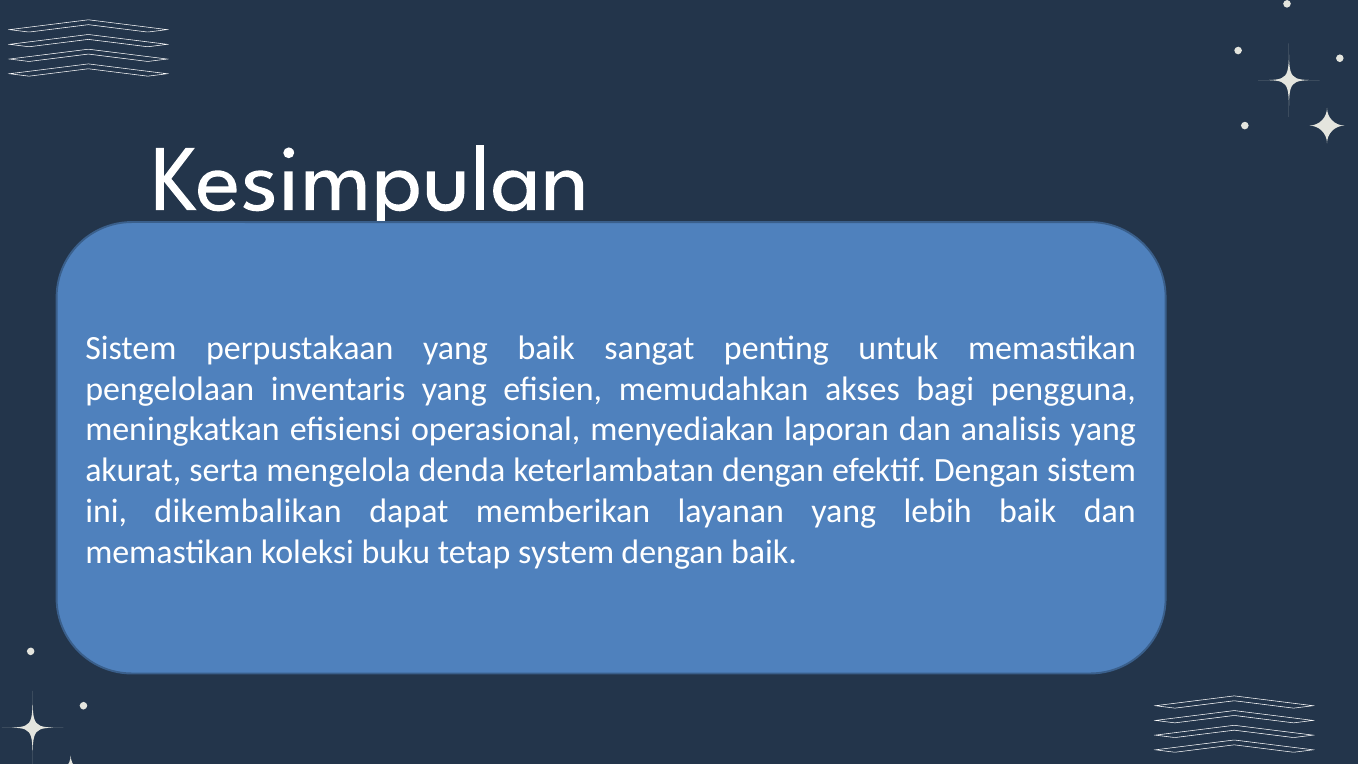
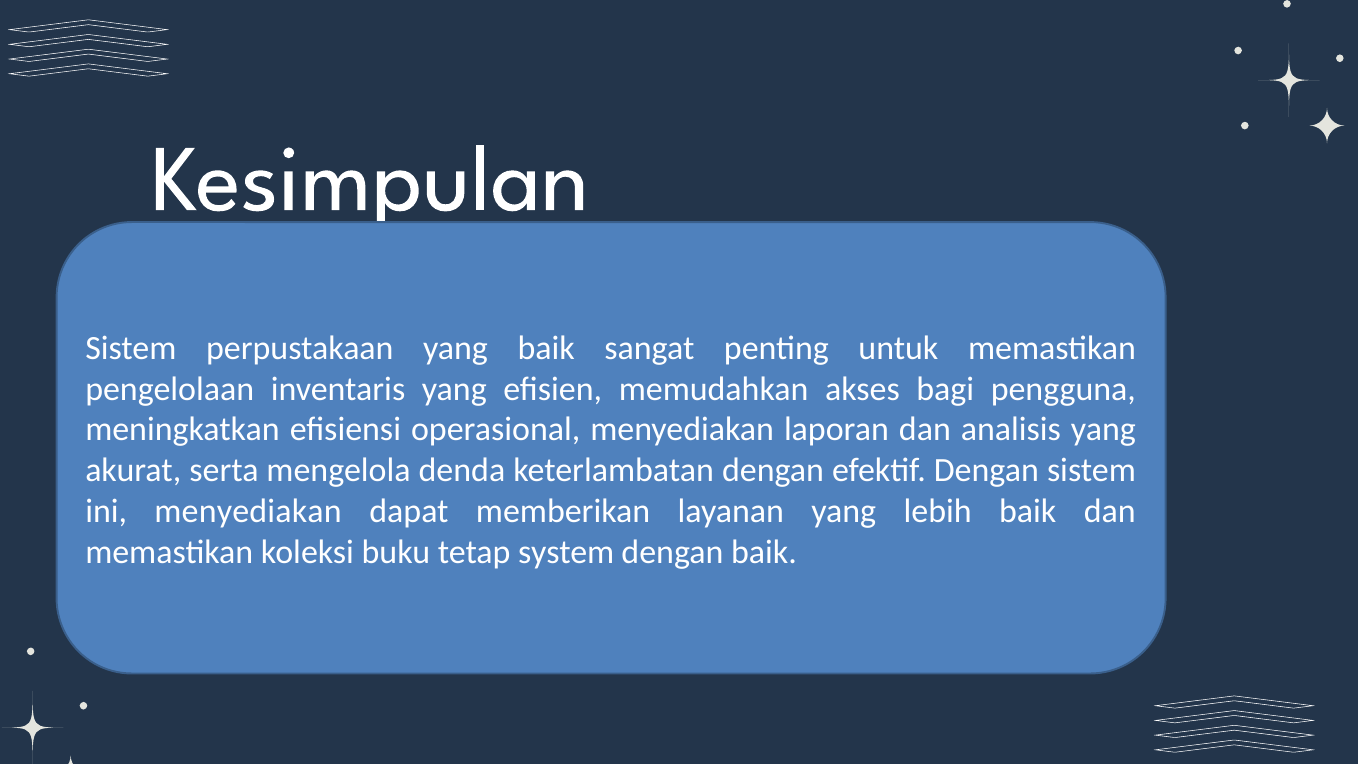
ini dikembalikan: dikembalikan -> menyediakan
